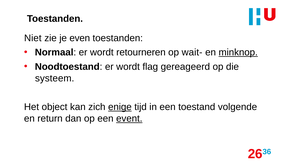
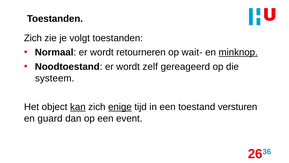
Niet at (33, 38): Niet -> Zich
even: even -> volgt
flag: flag -> zelf
kan underline: none -> present
volgende: volgende -> versturen
return: return -> guard
event underline: present -> none
